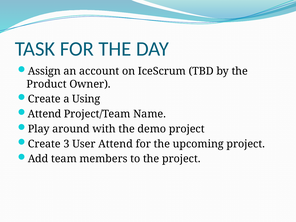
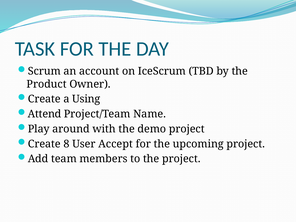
Assign: Assign -> Scrum
3: 3 -> 8
User Attend: Attend -> Accept
